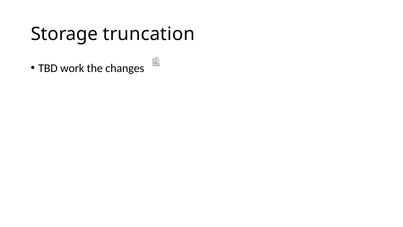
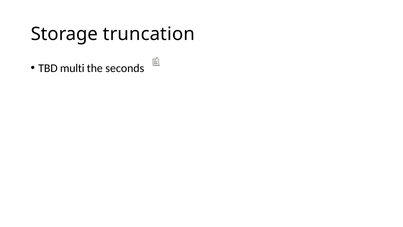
work: work -> multi
changes: changes -> seconds
